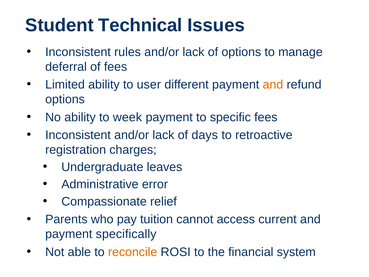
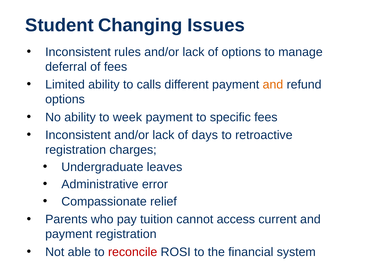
Technical: Technical -> Changing
user: user -> calls
payment specifically: specifically -> registration
reconcile colour: orange -> red
